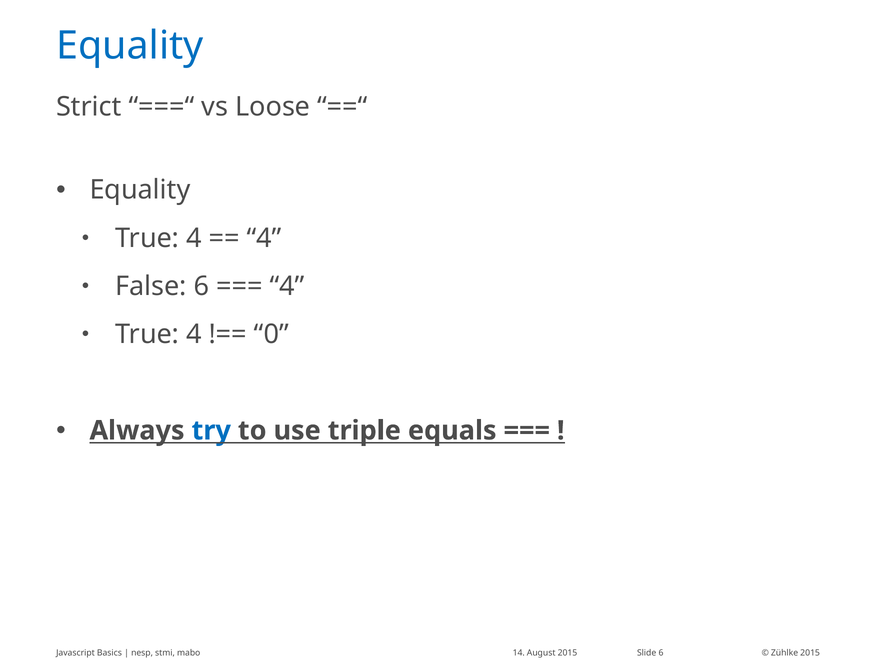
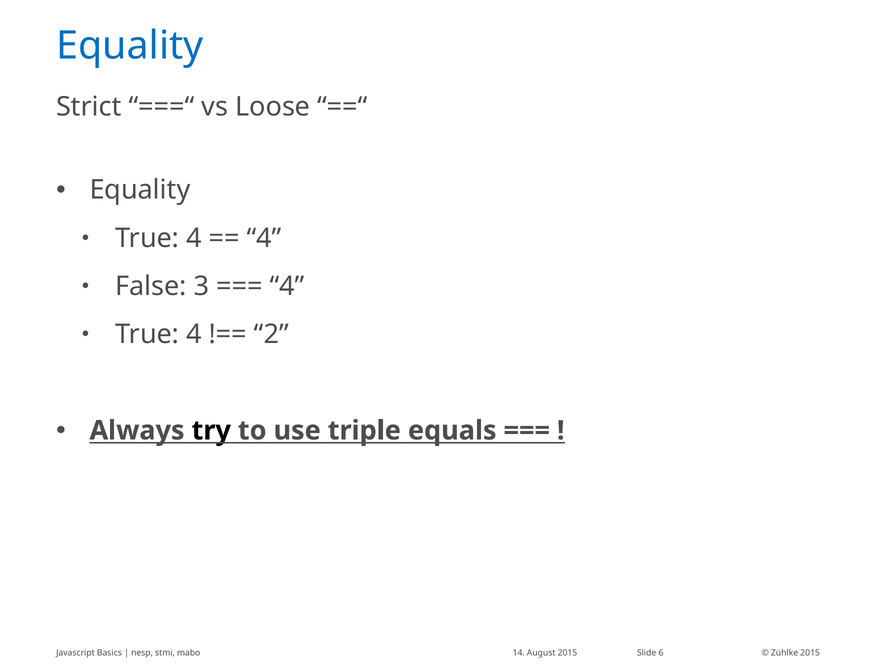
False 6: 6 -> 3
0: 0 -> 2
try colour: blue -> black
